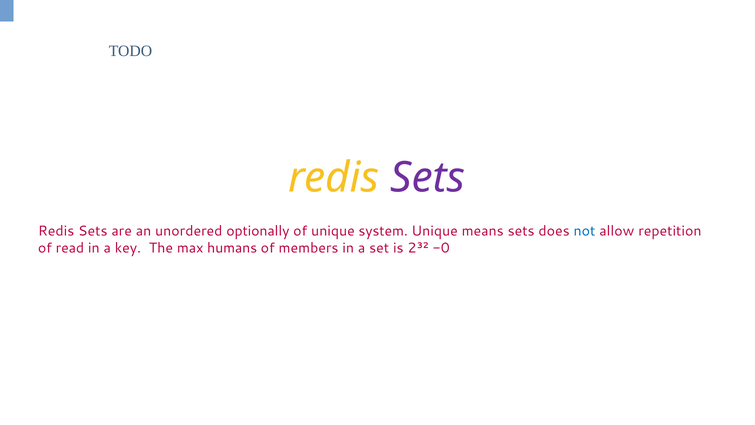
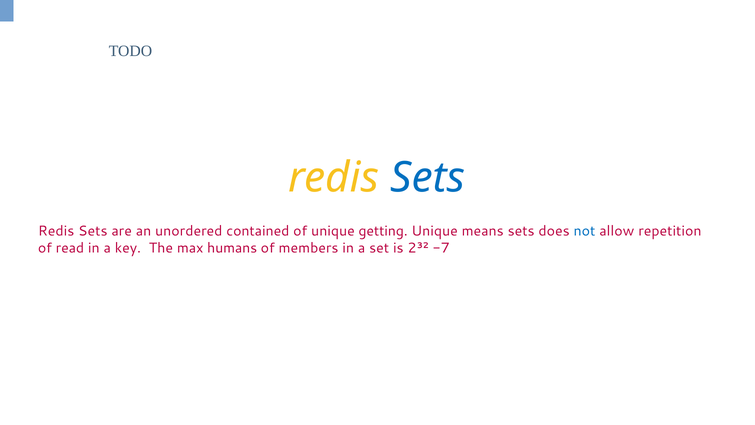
Sets at (428, 178) colour: purple -> blue
optionally: optionally -> contained
system: system -> getting
-0: -0 -> -7
